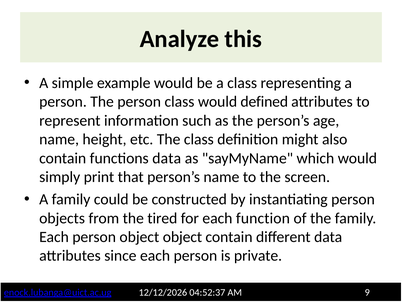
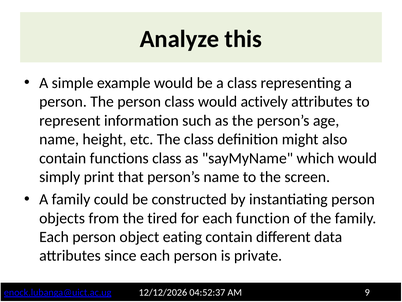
defined: defined -> actively
functions data: data -> class
object object: object -> eating
